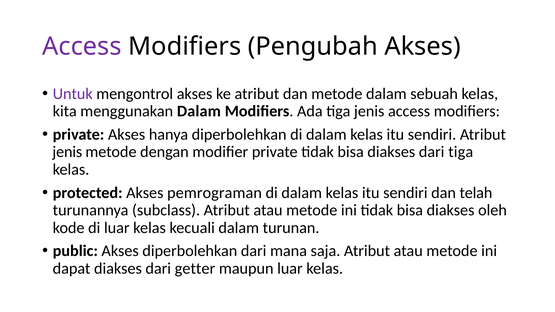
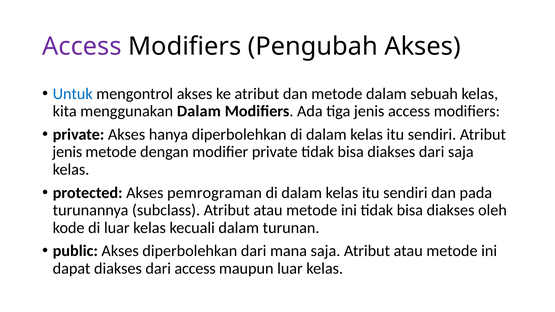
Untuk colour: purple -> blue
dari tiga: tiga -> saja
telah: telah -> pada
dari getter: getter -> access
